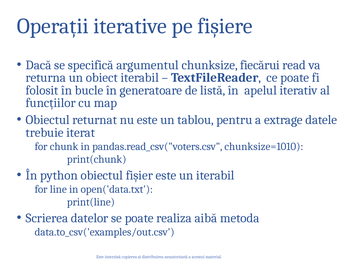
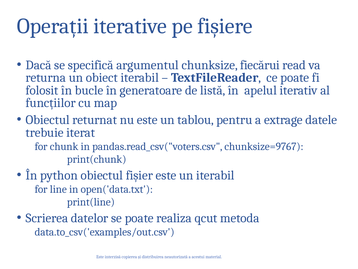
chunksize=1010: chunksize=1010 -> chunksize=9767
aibă: aibă -> qcut
